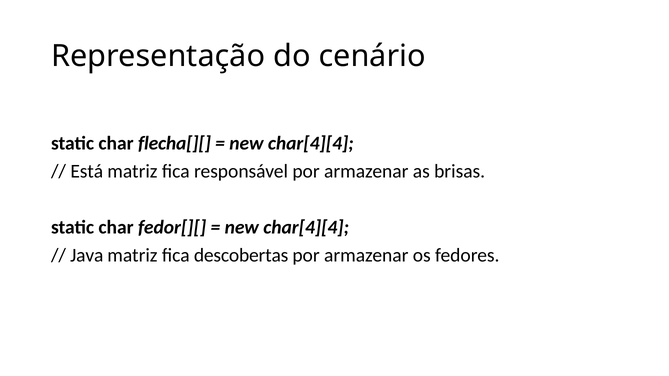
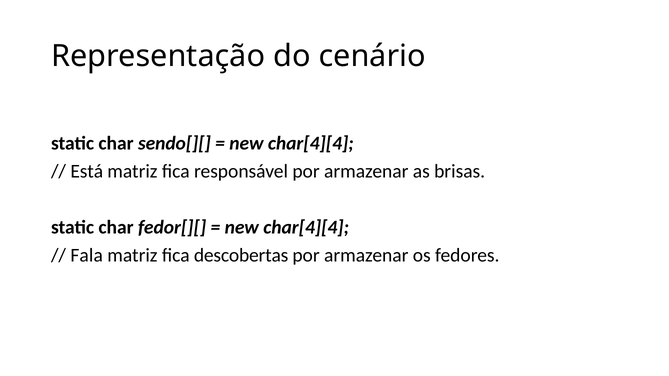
flecha[][: flecha[][ -> sendo[][
Java: Java -> Fala
